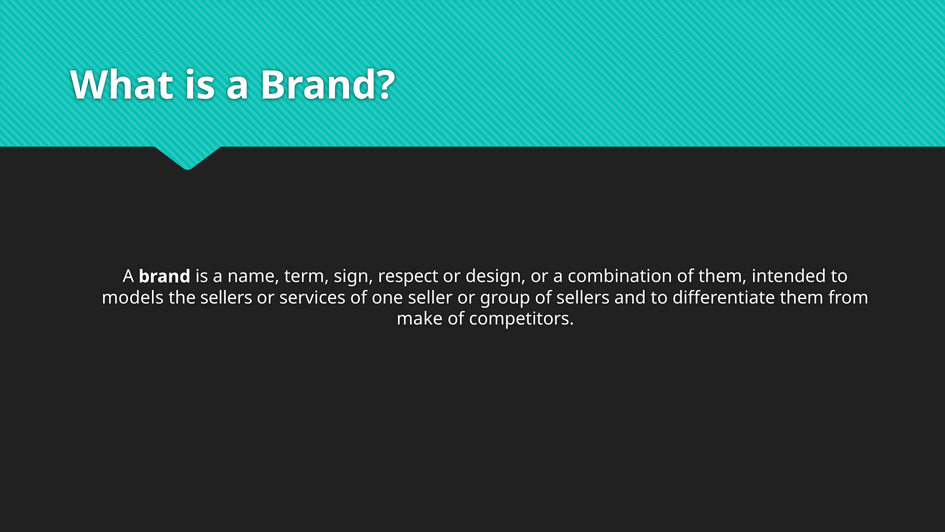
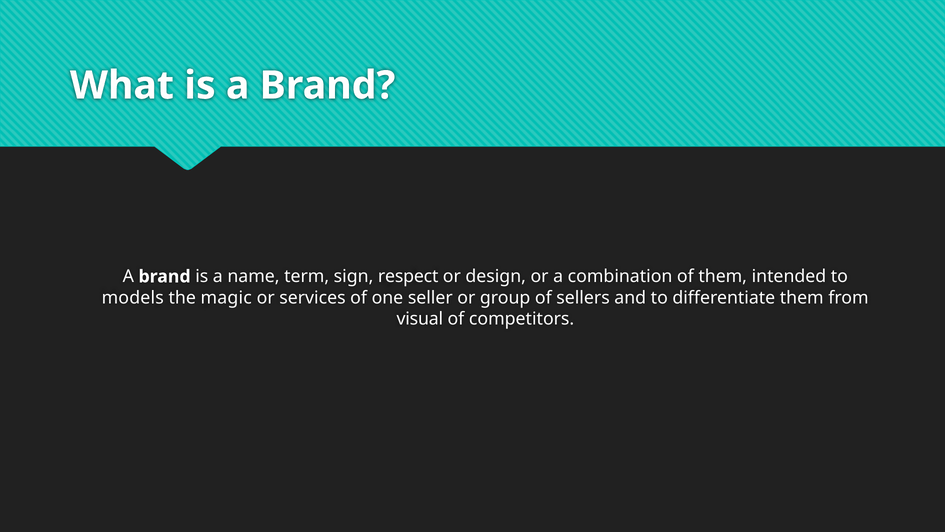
the sellers: sellers -> magic
make: make -> visual
